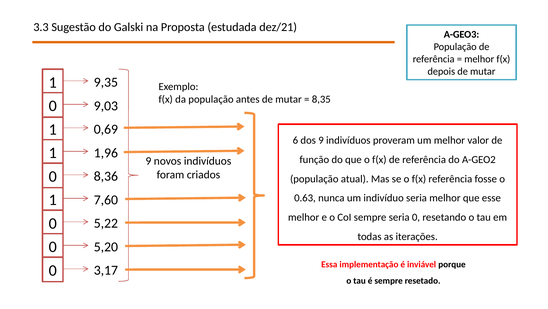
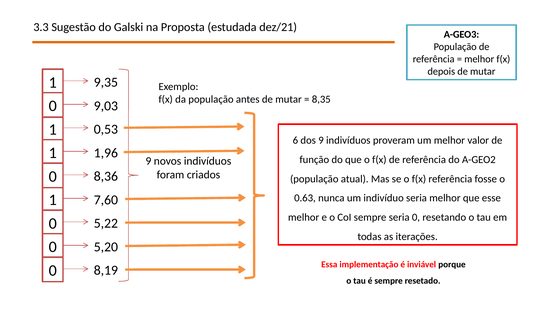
0,69: 0,69 -> 0,53
3,17: 3,17 -> 8,19
